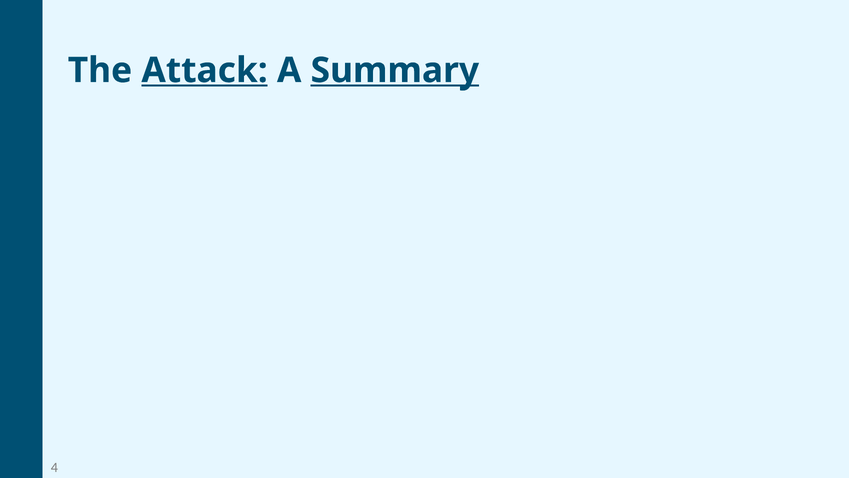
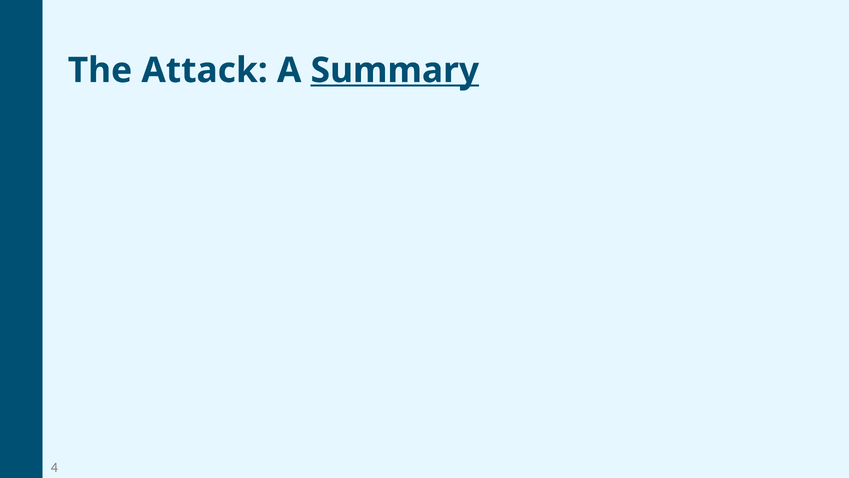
Attack at (205, 70) underline: present -> none
